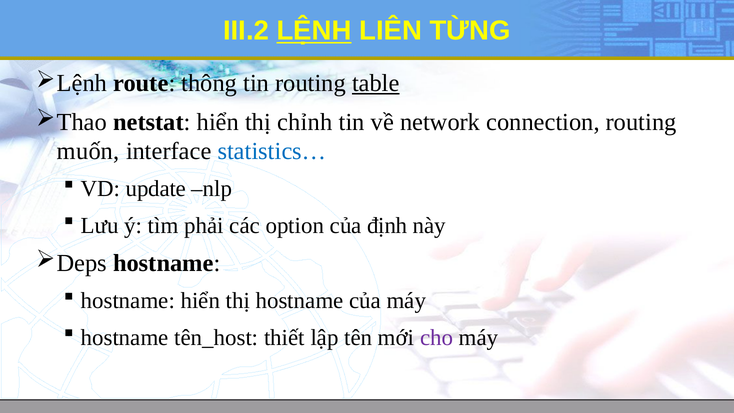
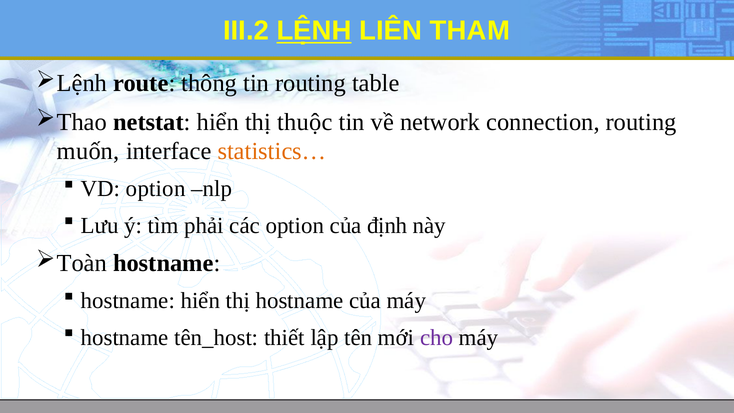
TỪNG: TỪNG -> THAM
table underline: present -> none
chỉnh: chỉnh -> thuộc
statistics… colour: blue -> orange
VD update: update -> option
Deps: Deps -> Toàn
